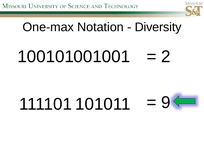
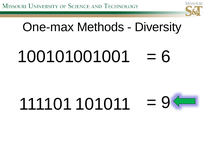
Notation: Notation -> Methods
2: 2 -> 6
